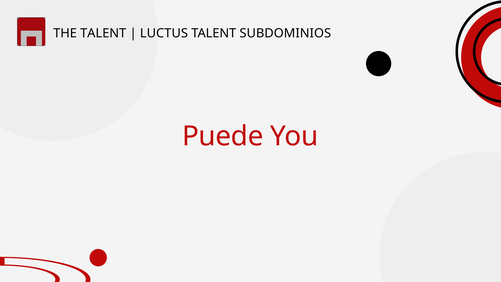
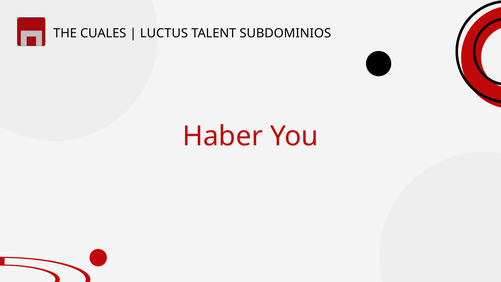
THE TALENT: TALENT -> CUALES
Puede: Puede -> Haber
